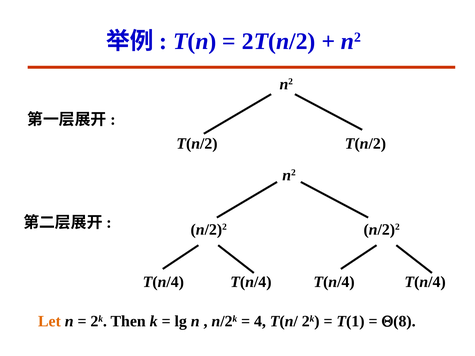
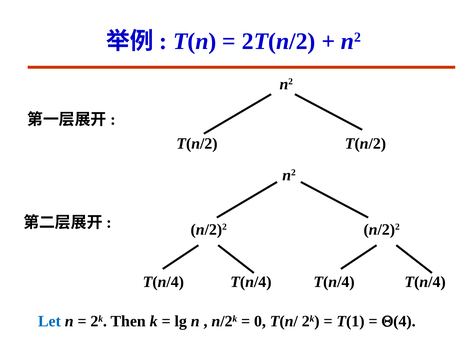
Let colour: orange -> blue
4: 4 -> 0
8: 8 -> 4
